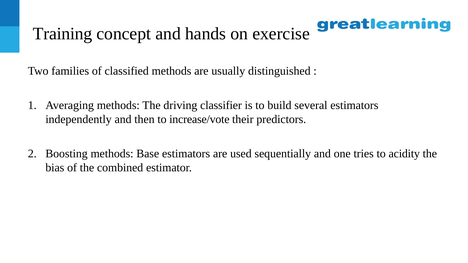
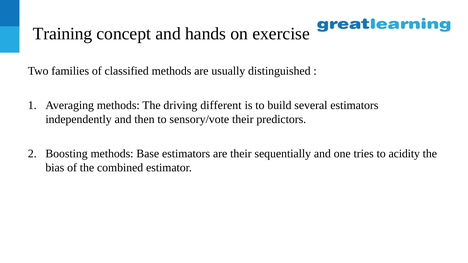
classifier: classifier -> different
increase/vote: increase/vote -> sensory/vote
are used: used -> their
